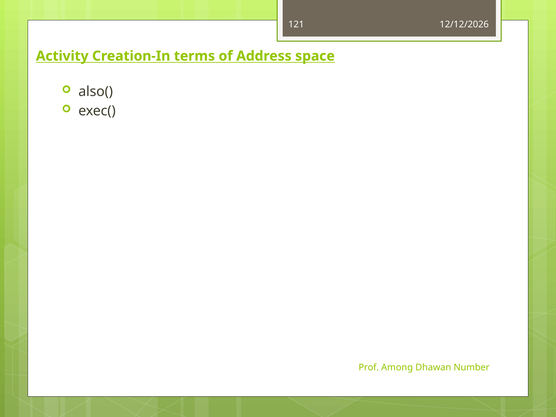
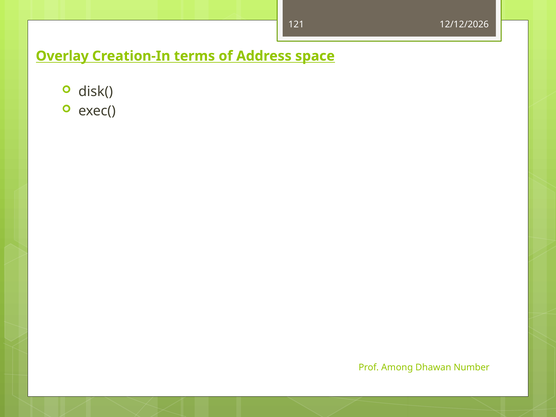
Activity: Activity -> Overlay
also(: also( -> disk(
